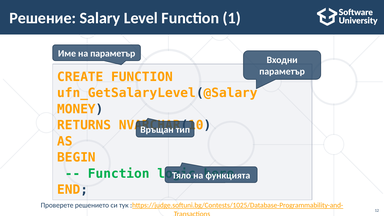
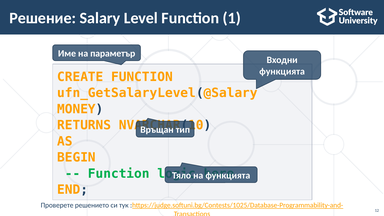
параметър at (282, 71): параметър -> функцията
